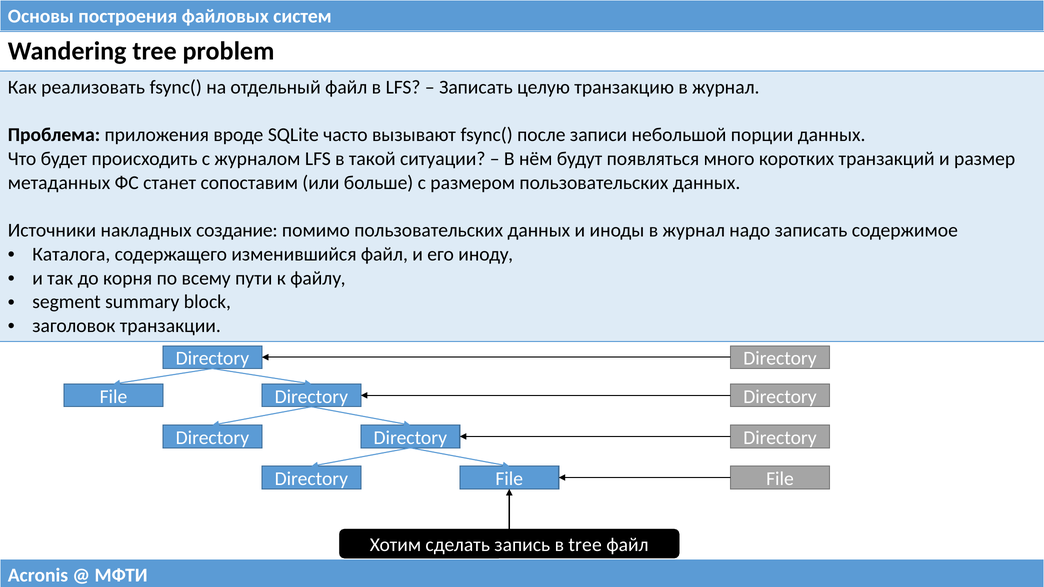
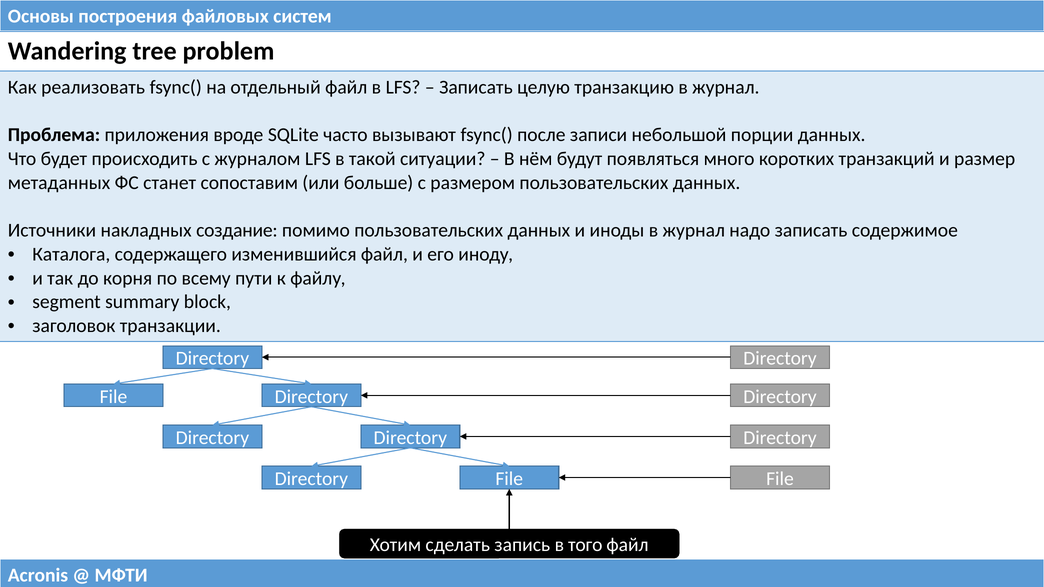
в tree: tree -> того
